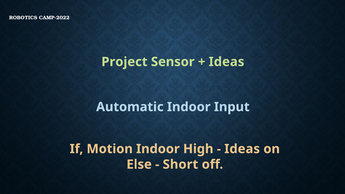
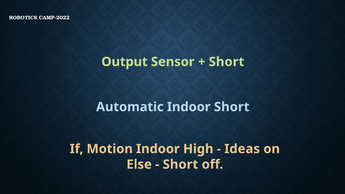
Project: Project -> Output
Ideas at (226, 62): Ideas -> Short
Indoor Input: Input -> Short
